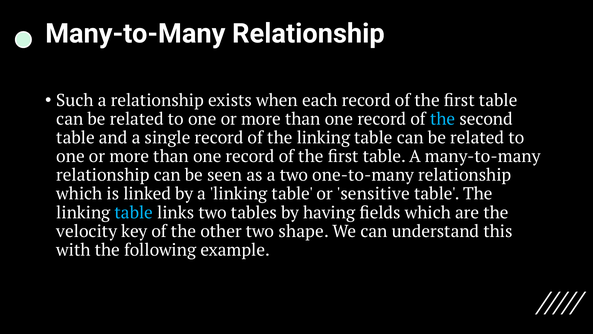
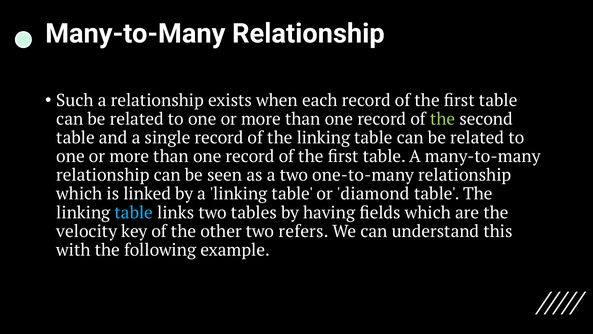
the at (443, 119) colour: light blue -> light green
sensitive: sensitive -> diamond
shape: shape -> refers
